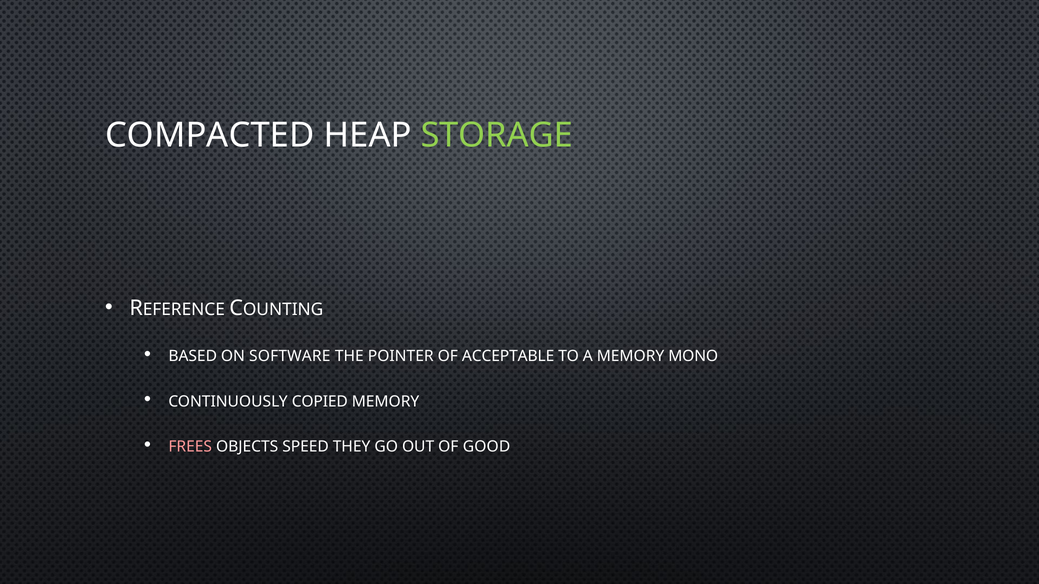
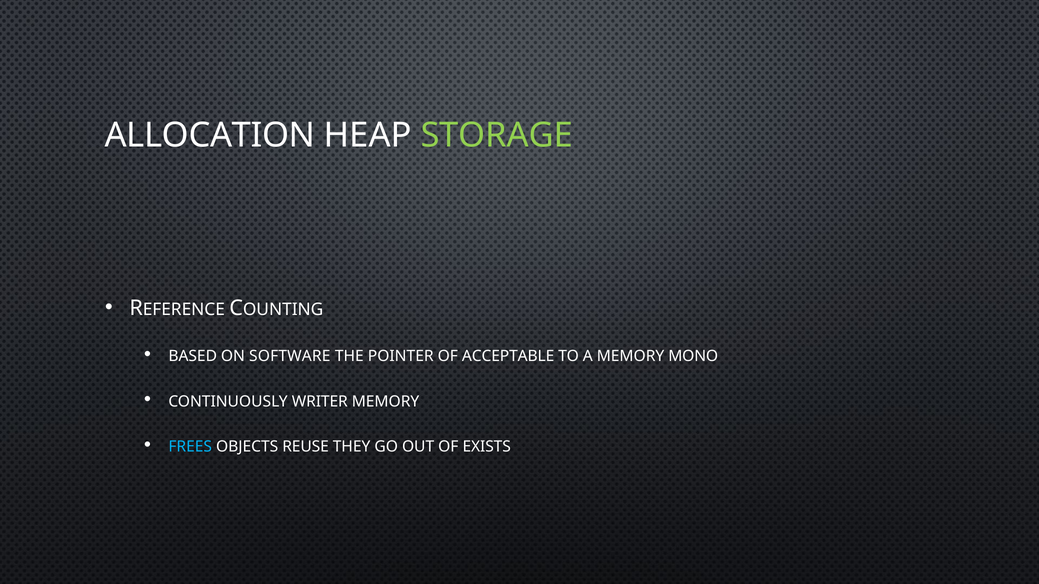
COMPACTED: COMPACTED -> ALLOCATION
COPIED: COPIED -> WRITER
FREES colour: pink -> light blue
SPEED: SPEED -> REUSE
GOOD: GOOD -> EXISTS
